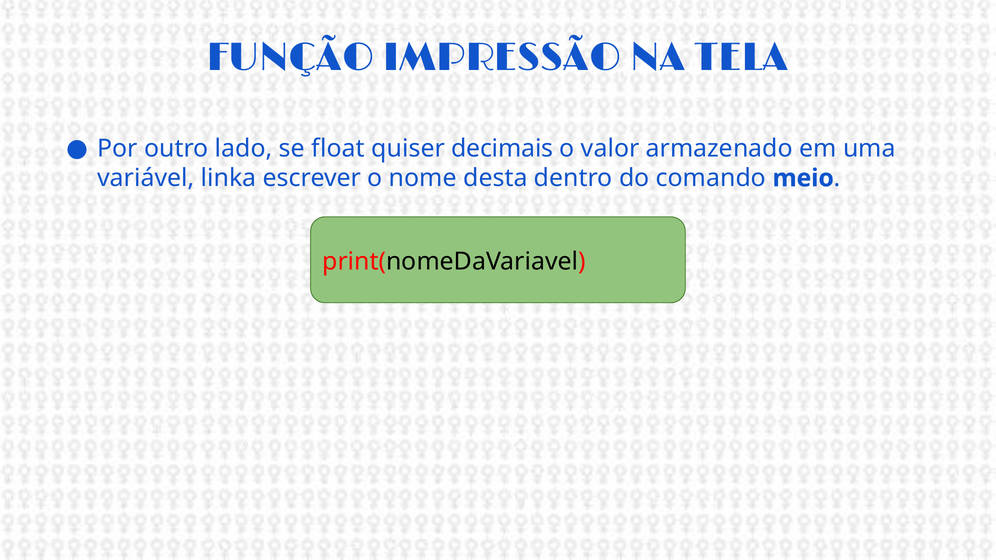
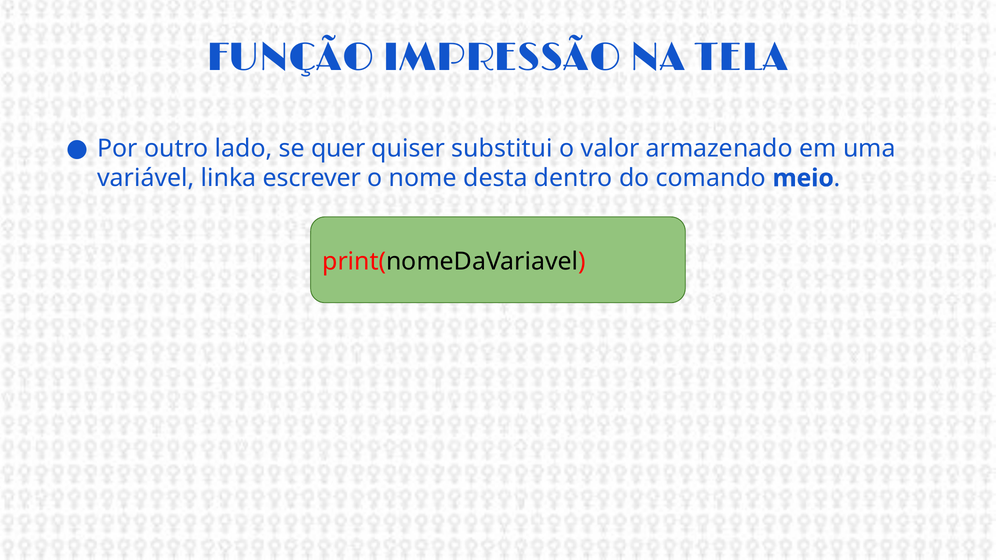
float: float -> quer
decimais: decimais -> substitui
